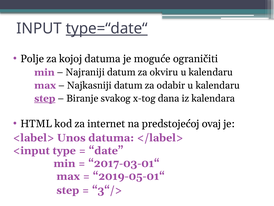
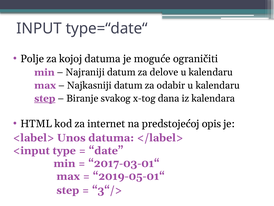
type=“date“ underline: present -> none
okviru: okviru -> delove
ovaj: ovaj -> opis
